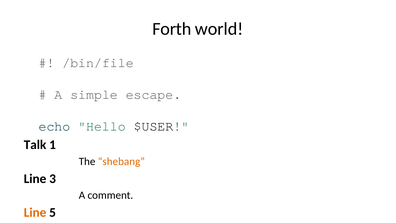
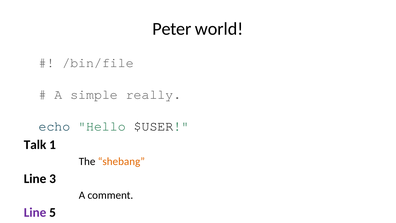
Forth: Forth -> Peter
escape: escape -> really
Line at (35, 212) colour: orange -> purple
